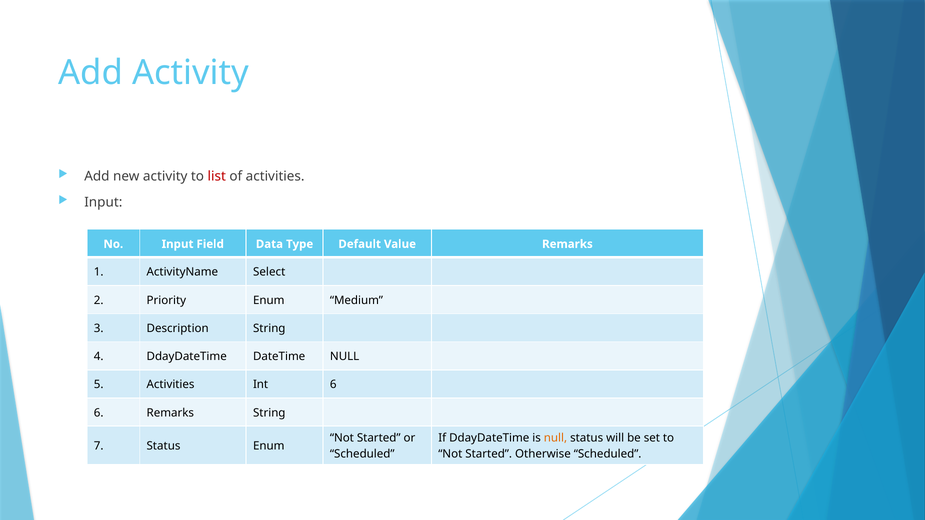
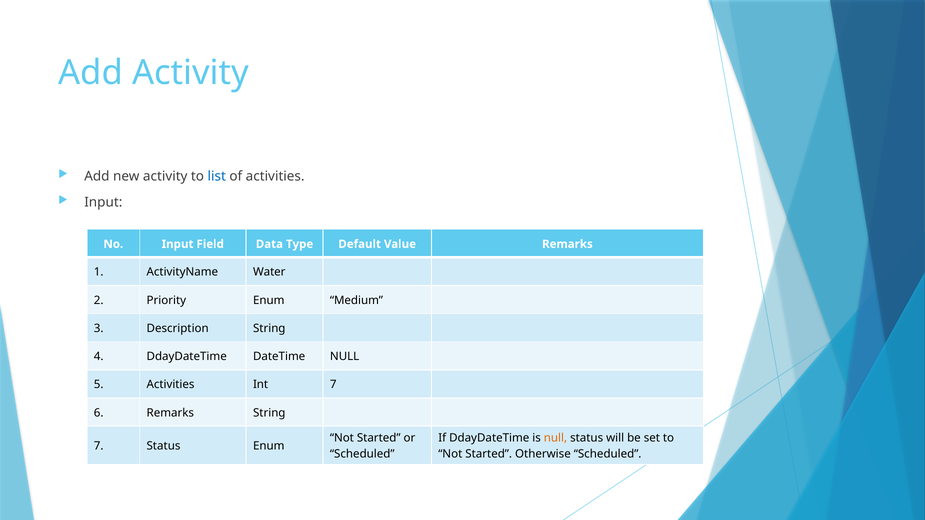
list colour: red -> blue
Select: Select -> Water
Int 6: 6 -> 7
